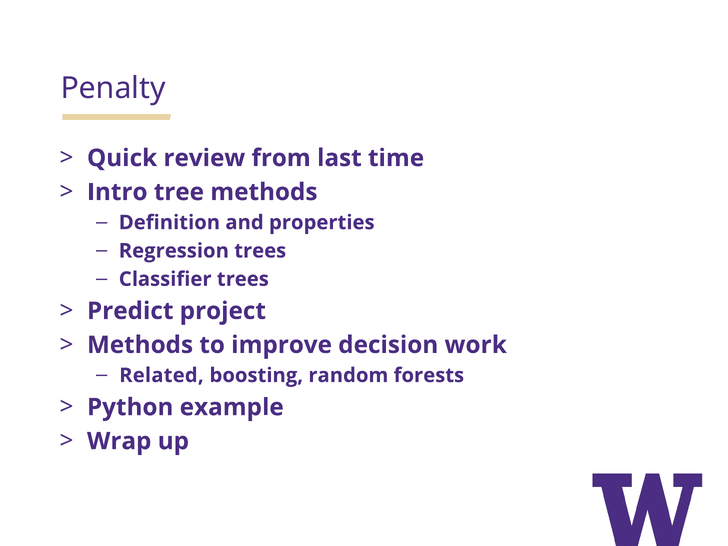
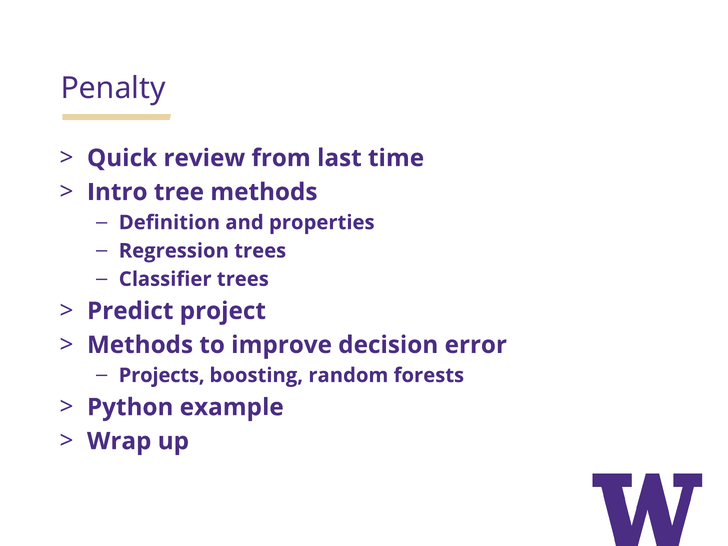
work: work -> error
Related: Related -> Projects
